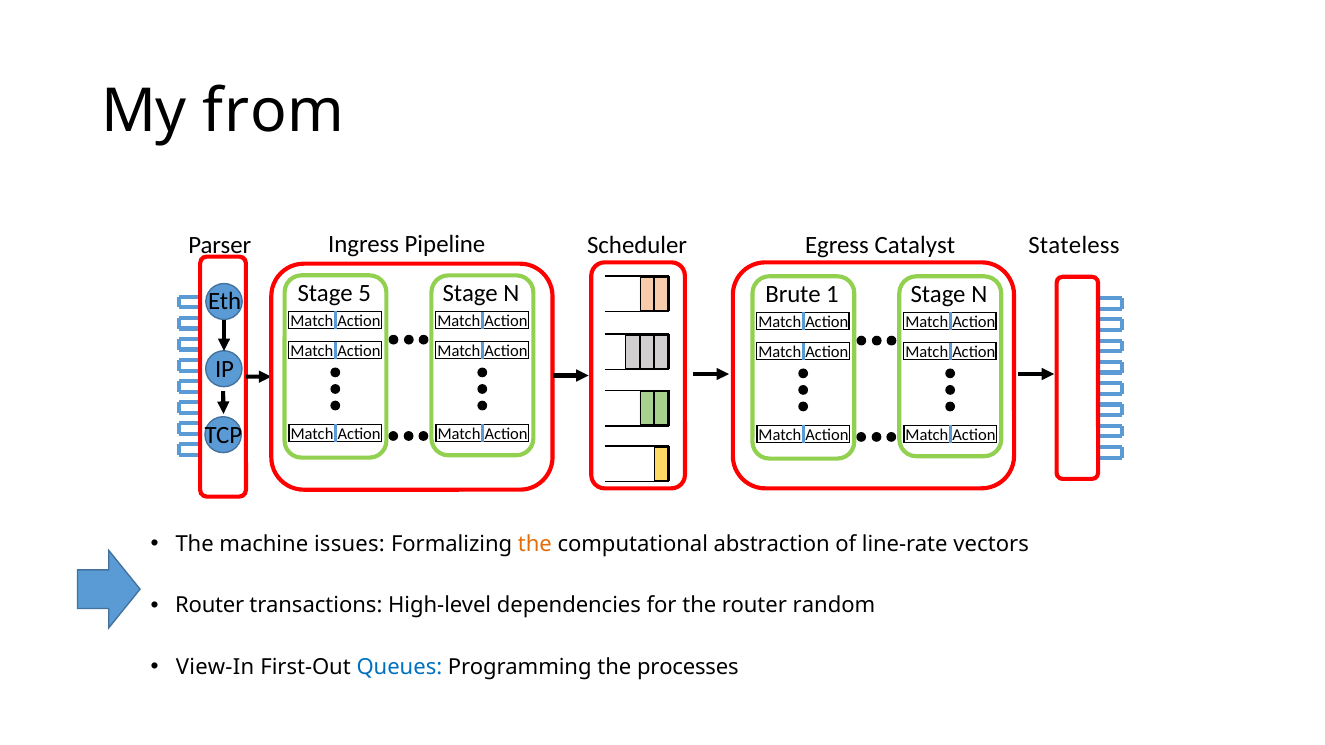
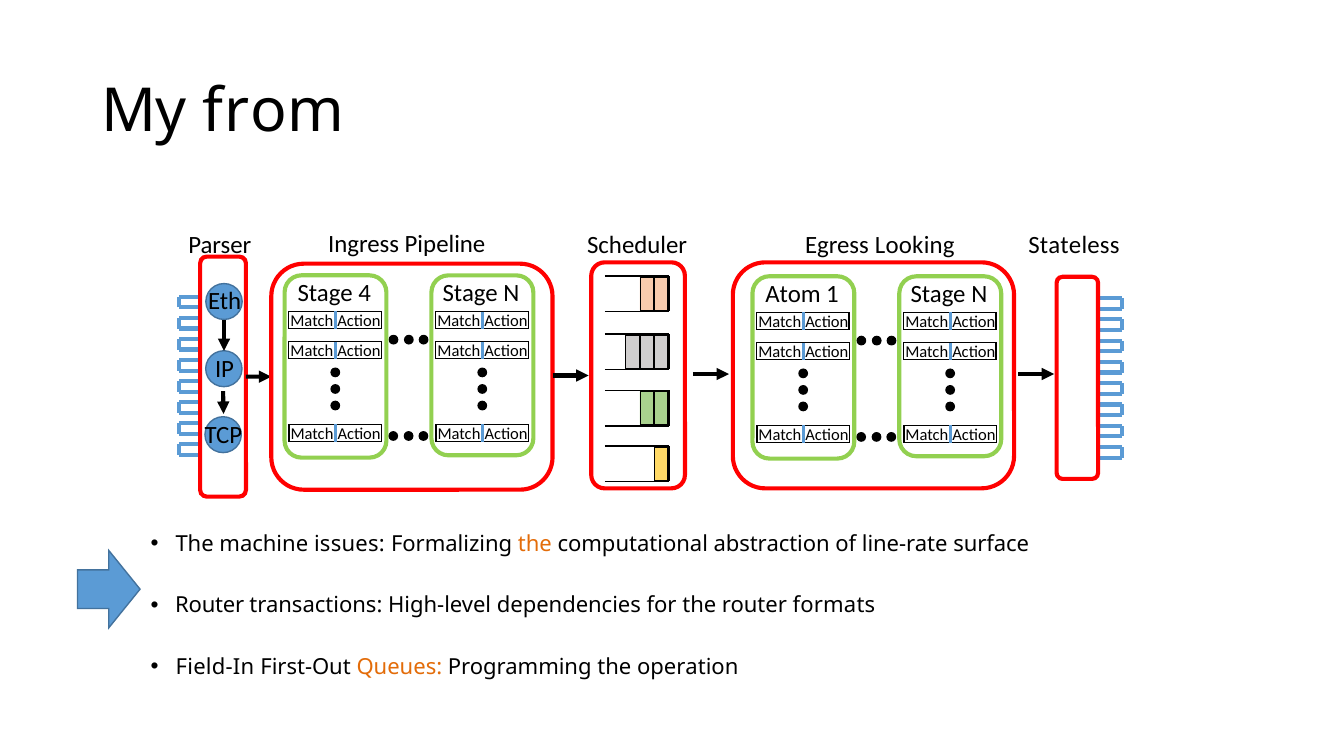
Catalyst: Catalyst -> Looking
5: 5 -> 4
Brute: Brute -> Atom
vectors: vectors -> surface
random: random -> formats
View-In: View-In -> Field-In
Queues colour: blue -> orange
processes: processes -> operation
